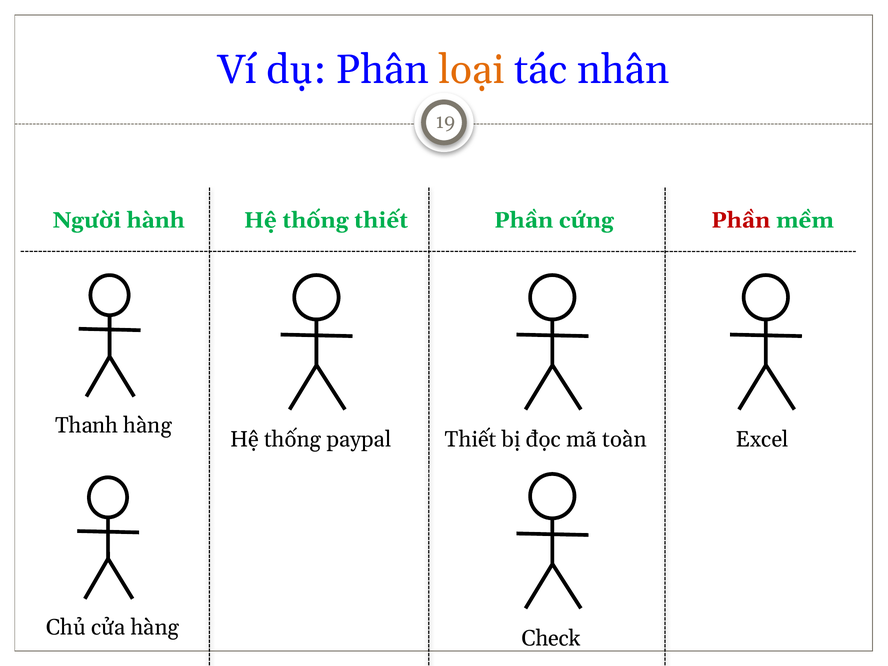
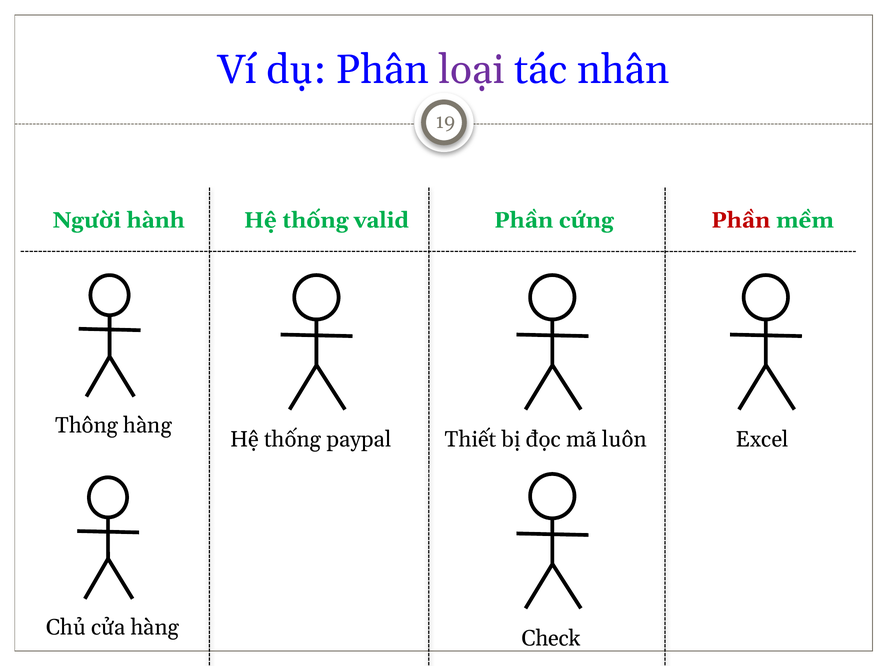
loại colour: orange -> purple
thống thiết: thiết -> valid
Thanh: Thanh -> Thông
toàn: toàn -> luôn
